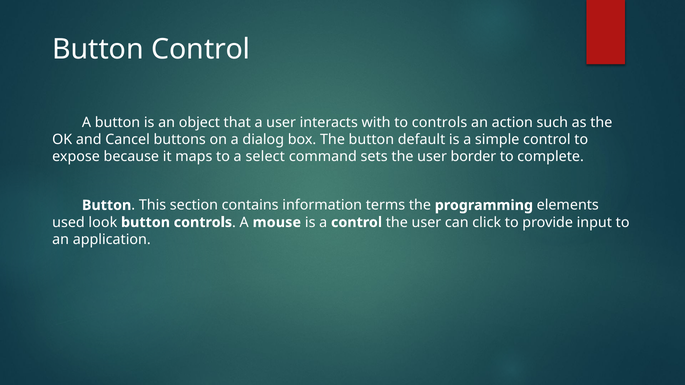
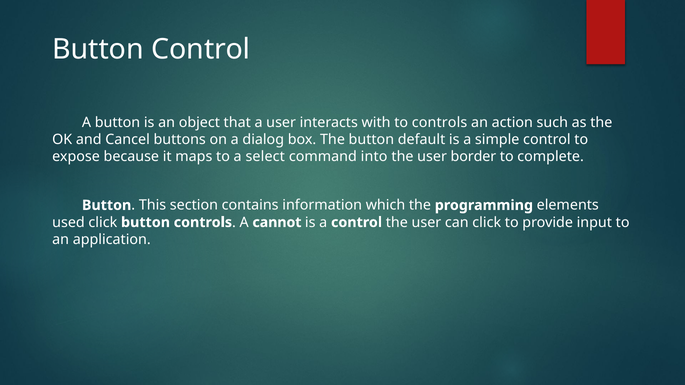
sets: sets -> into
terms: terms -> which
used look: look -> click
mouse: mouse -> cannot
